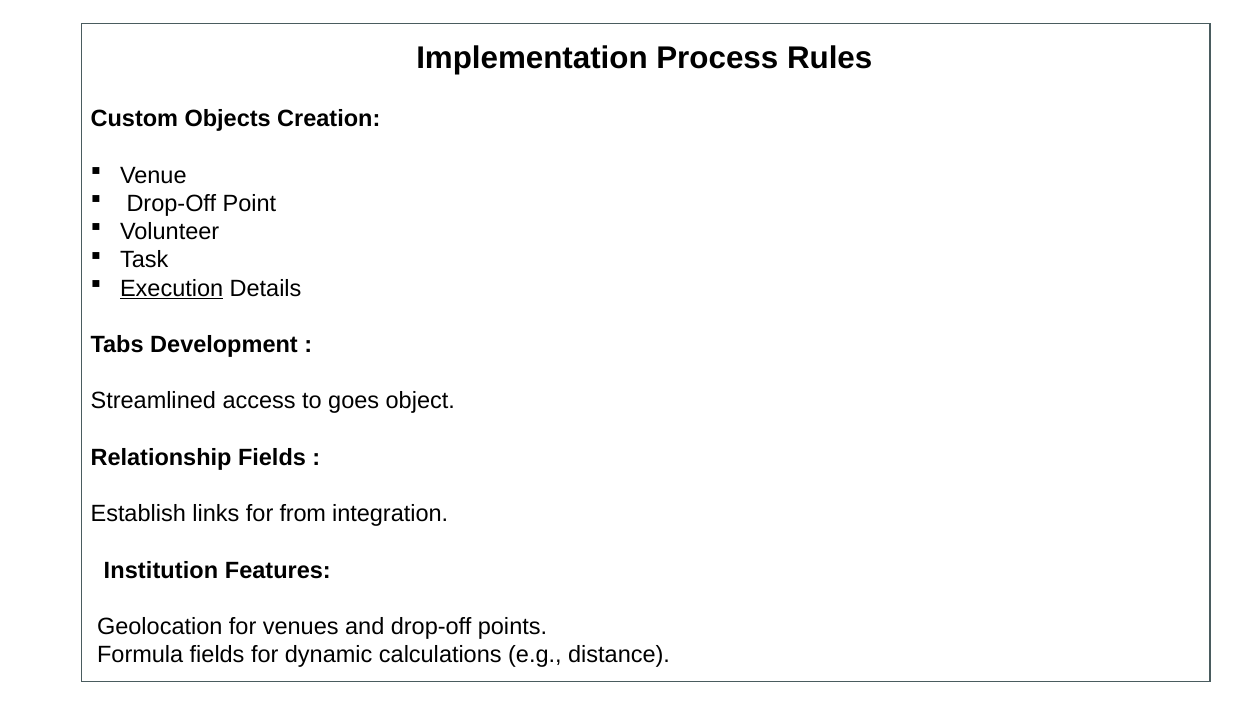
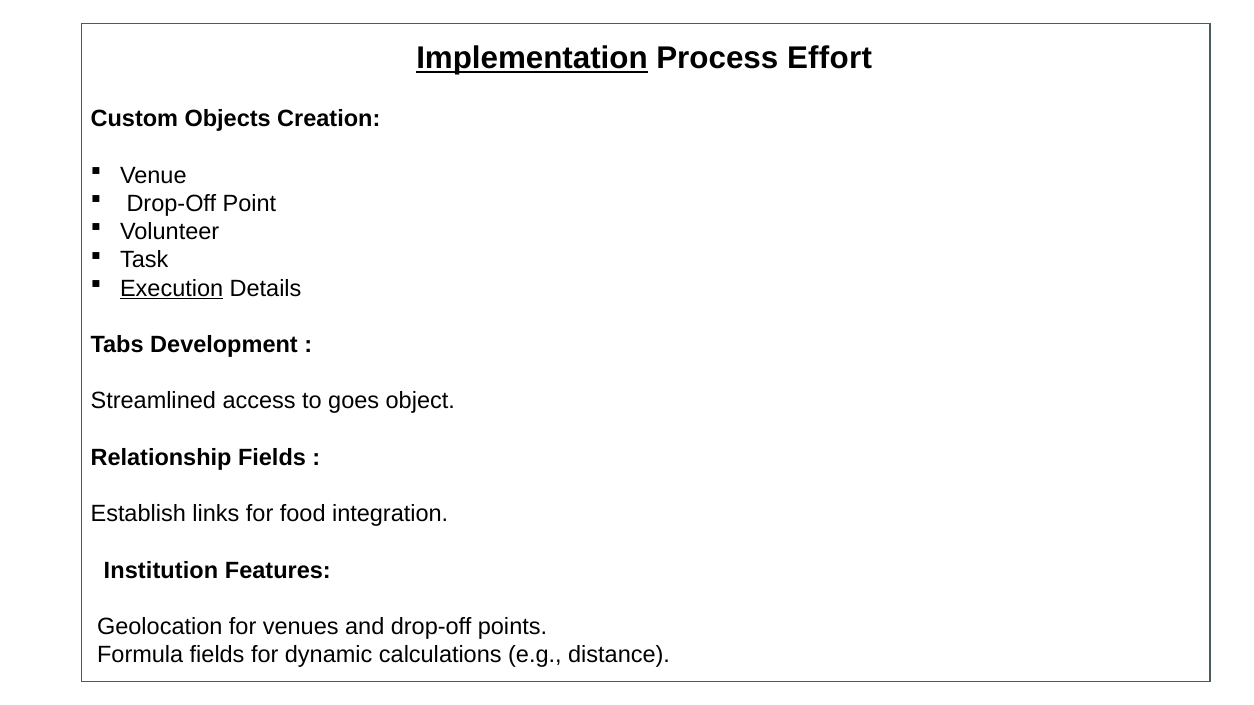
Implementation underline: none -> present
Rules: Rules -> Effort
from: from -> food
